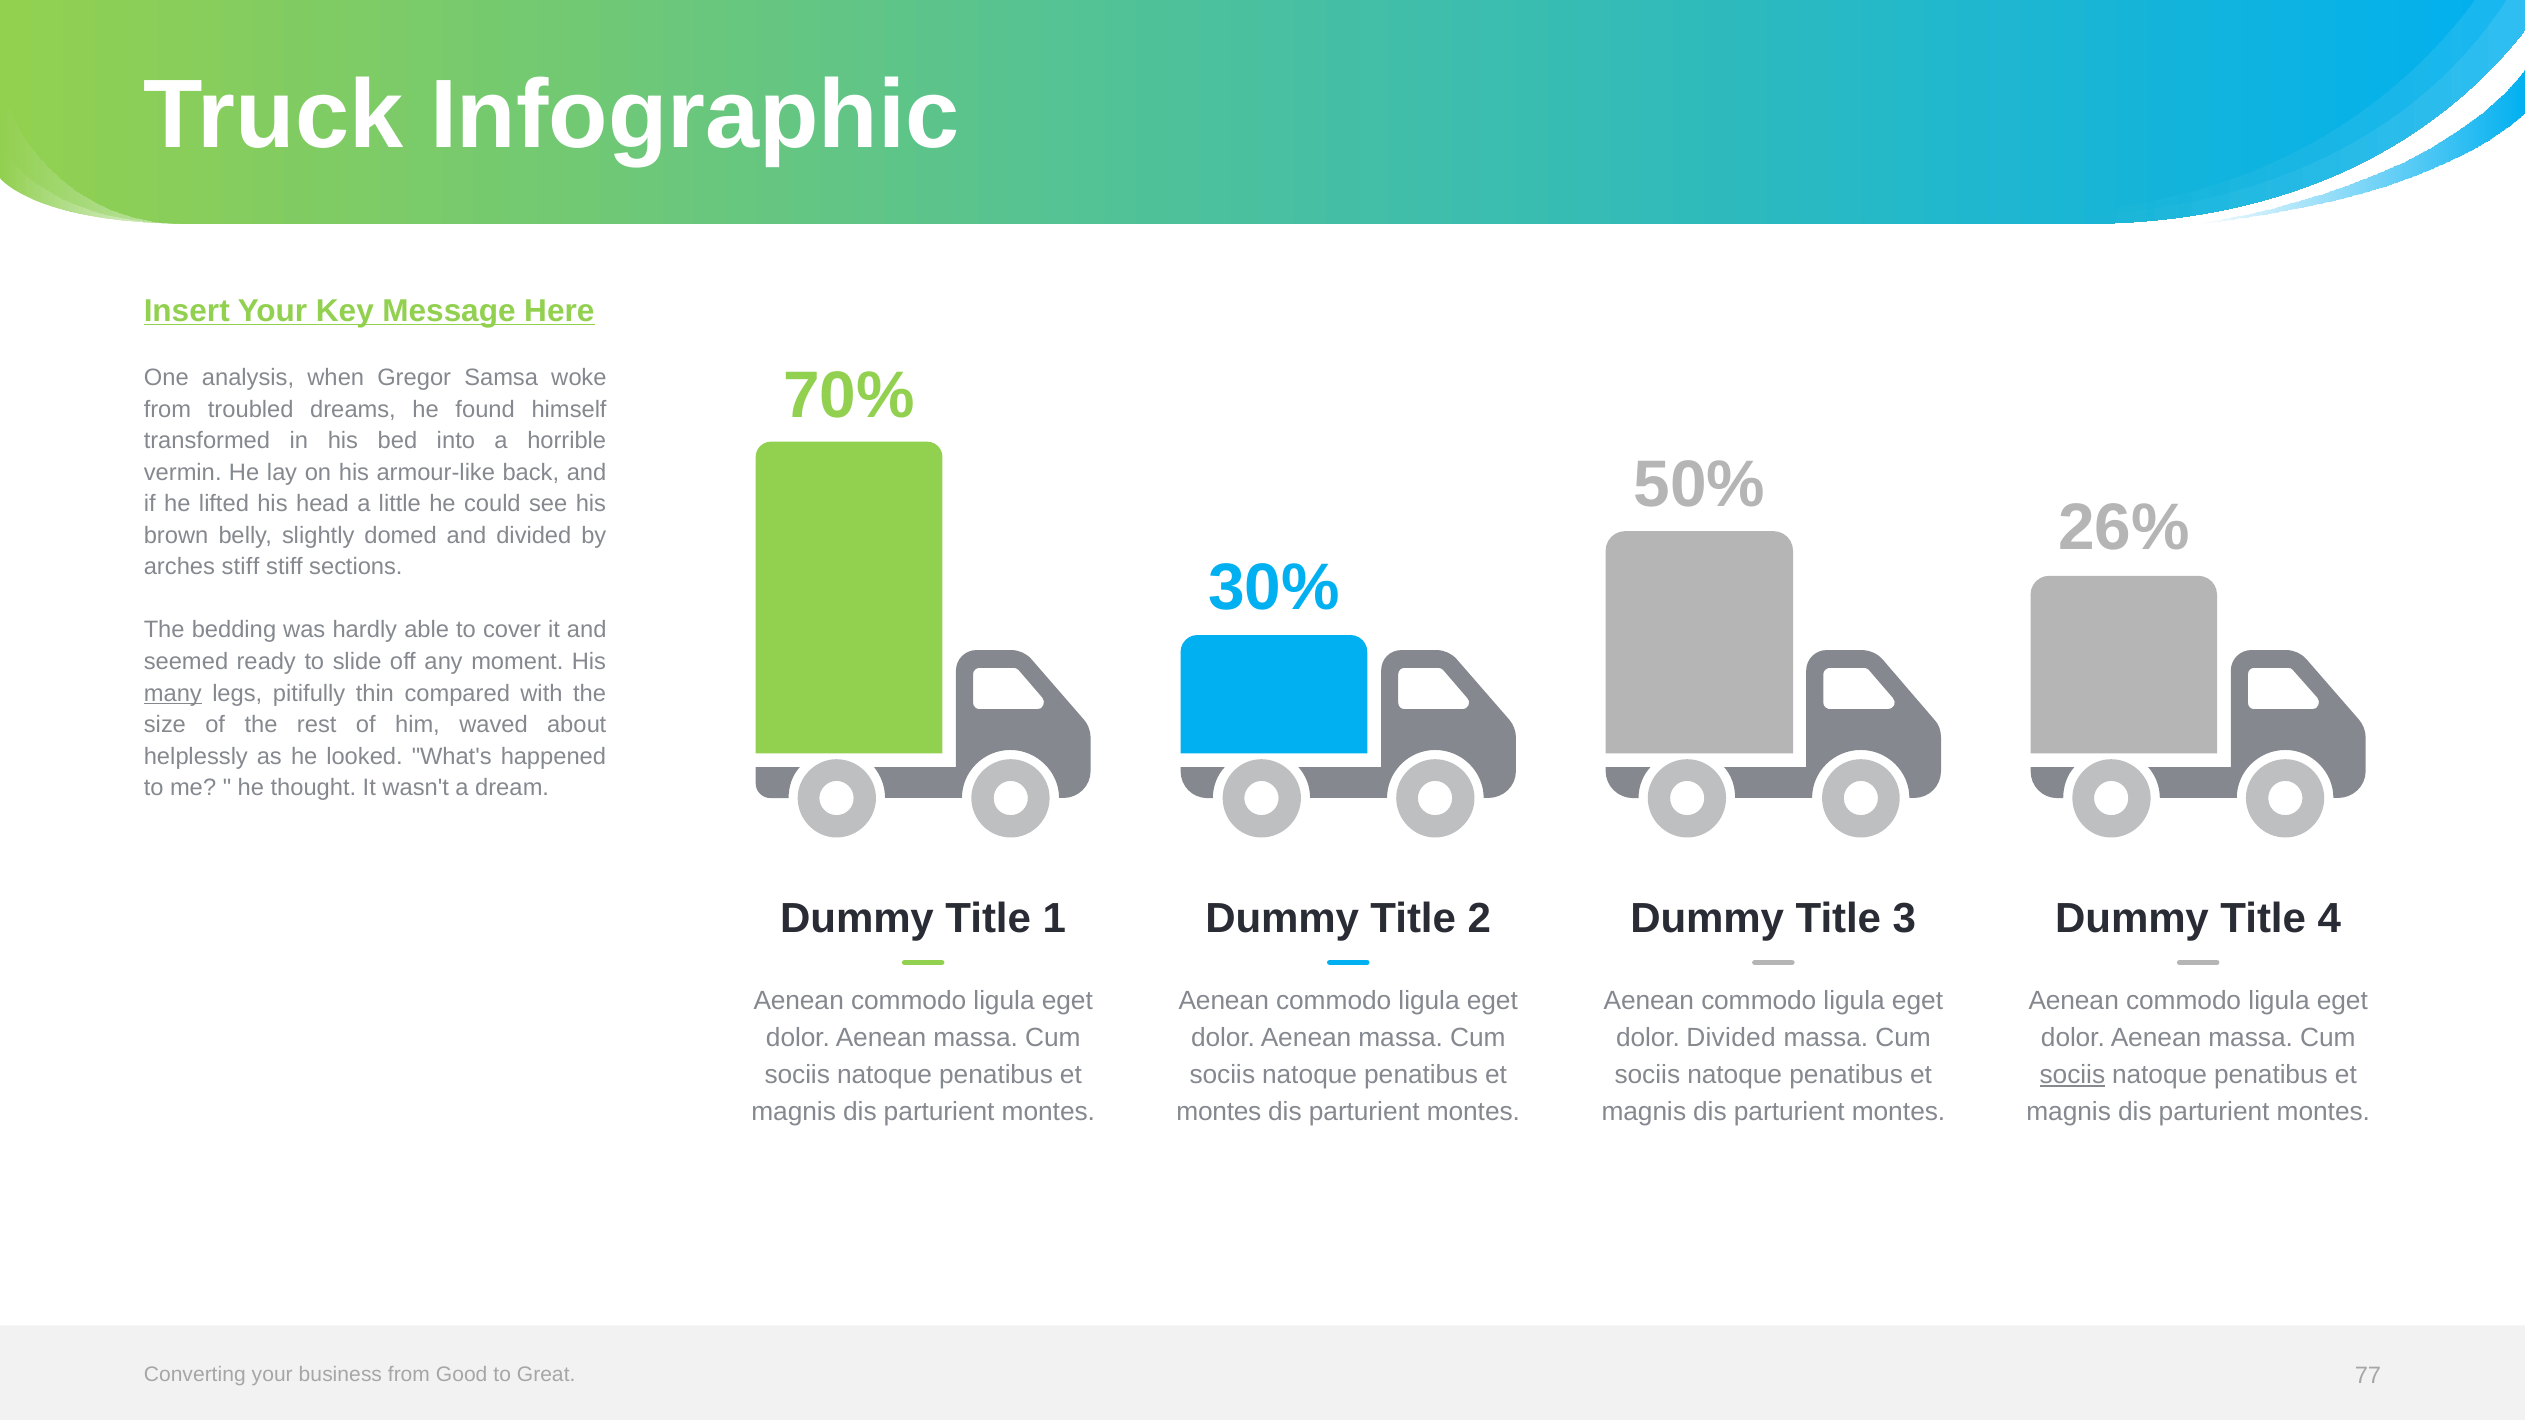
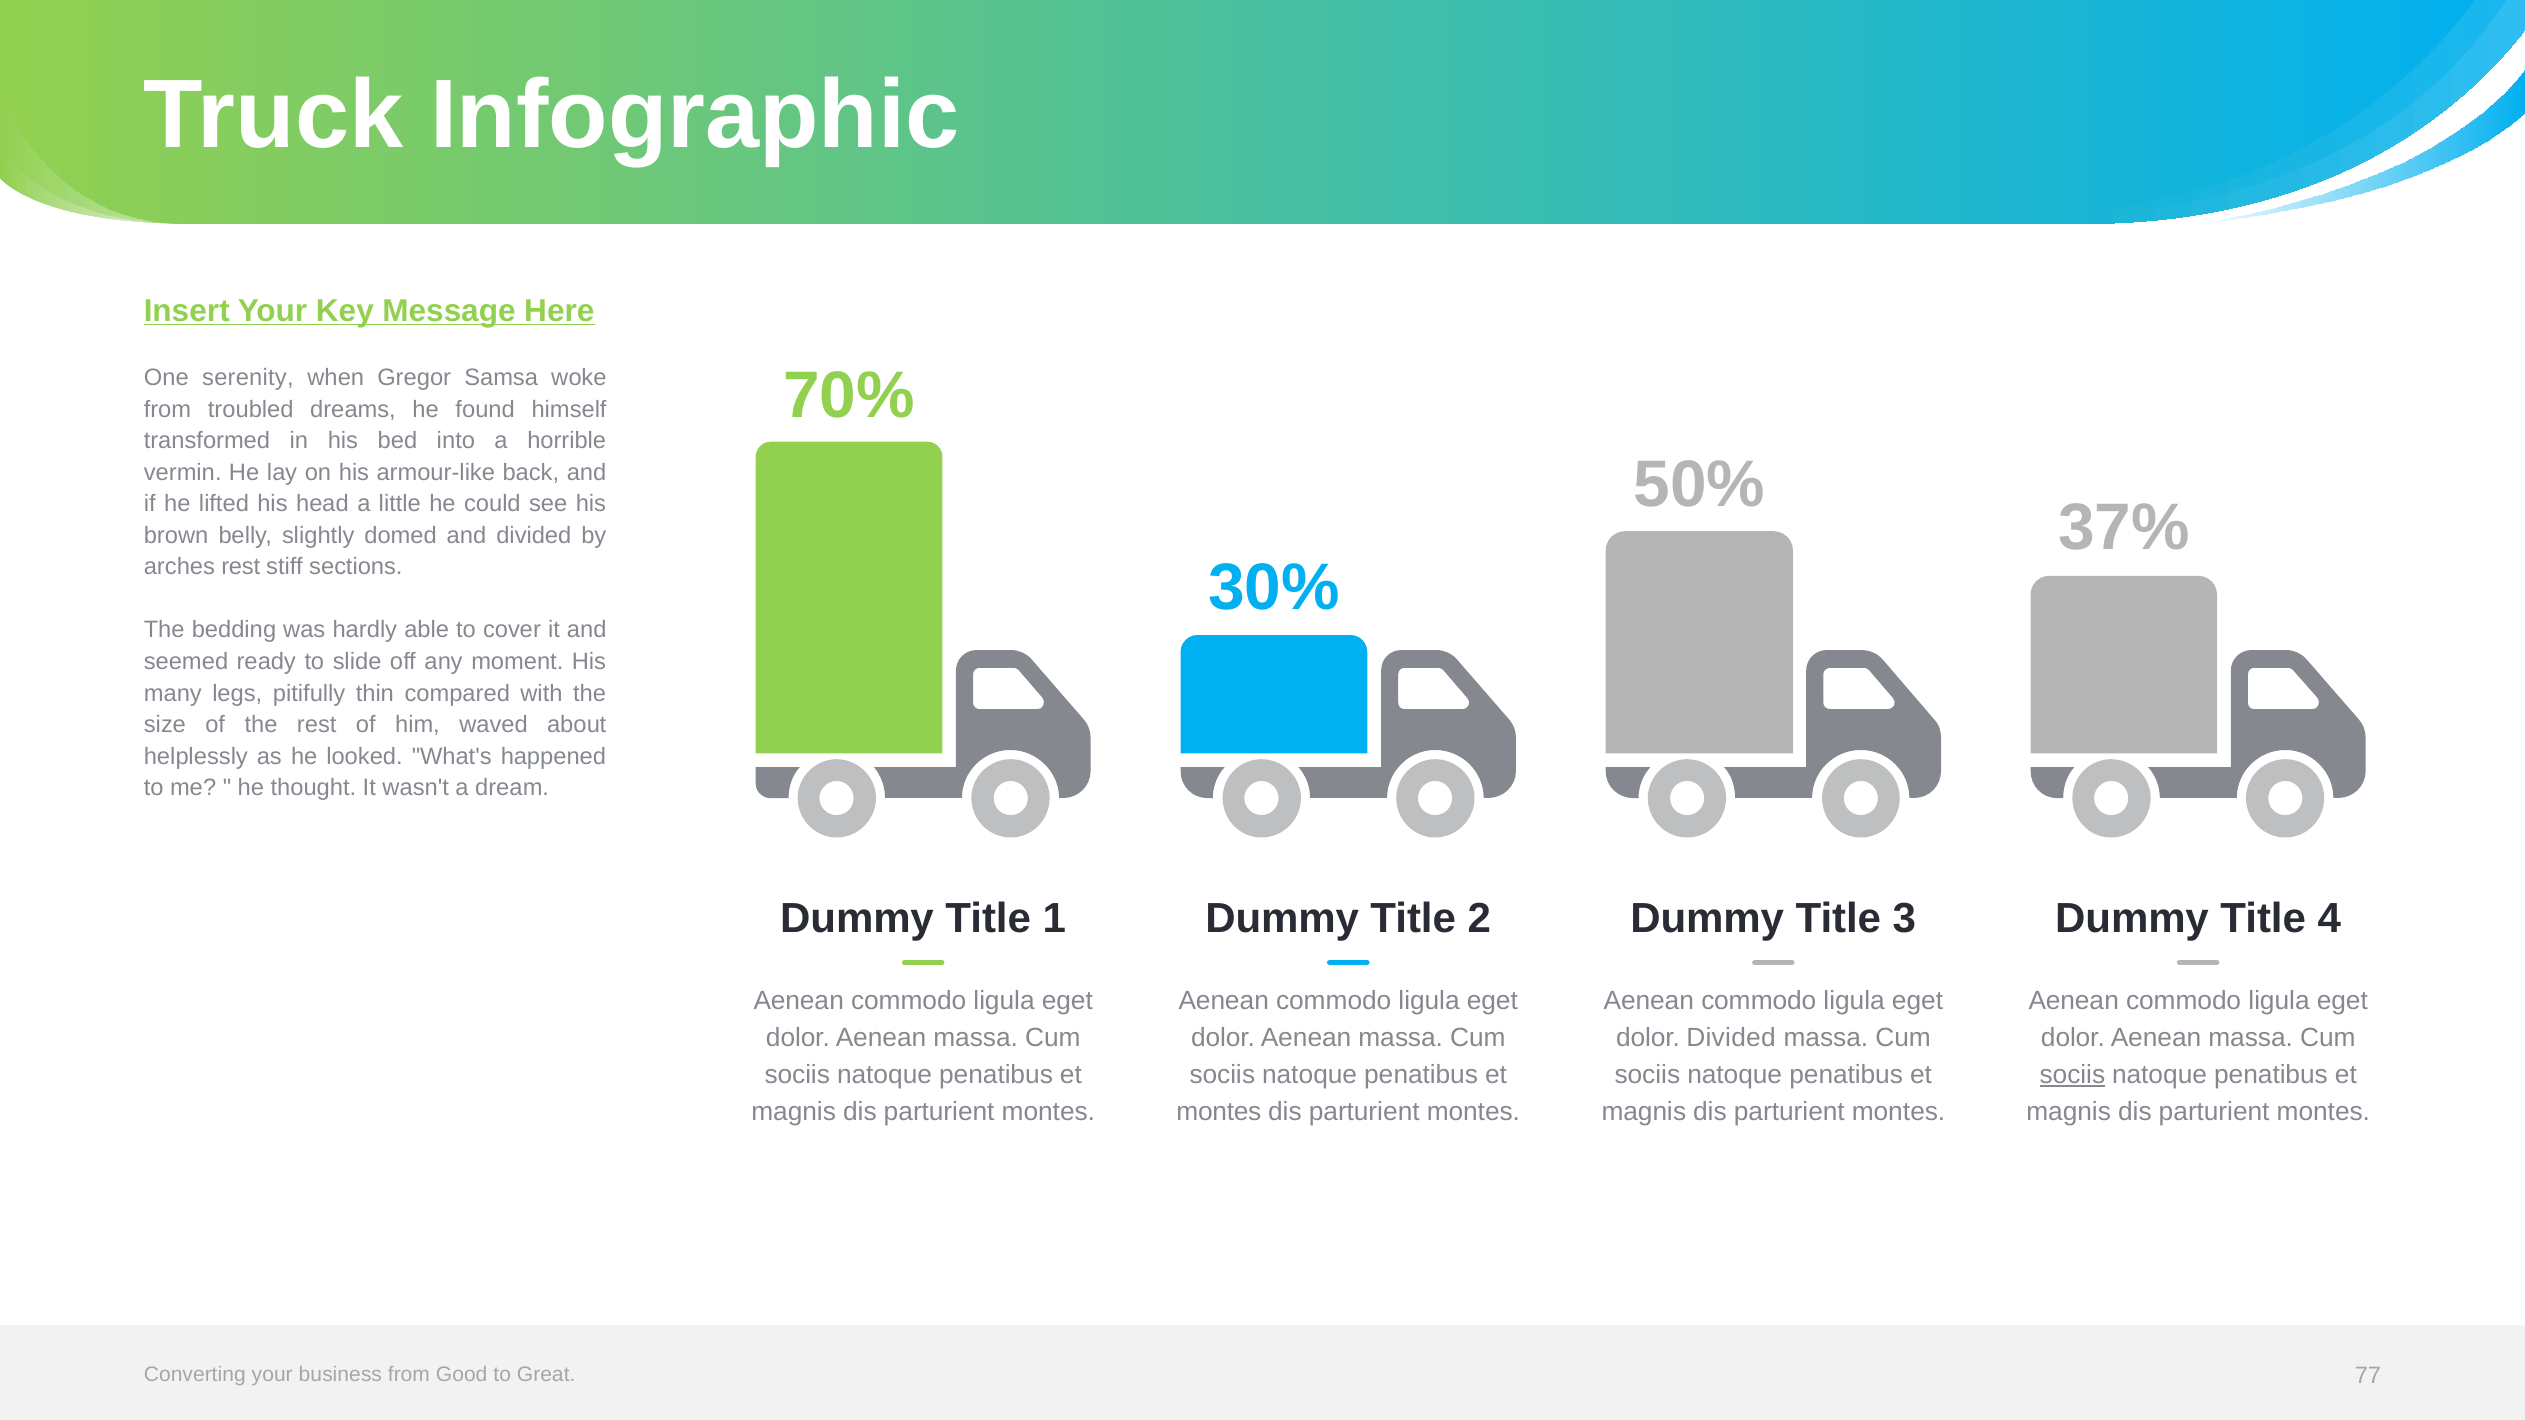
analysis: analysis -> serenity
26%: 26% -> 37%
arches stiff: stiff -> rest
many underline: present -> none
